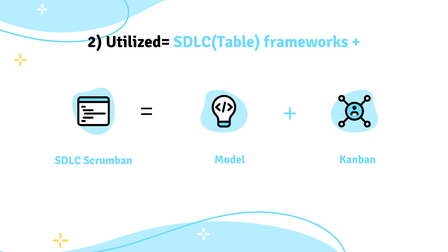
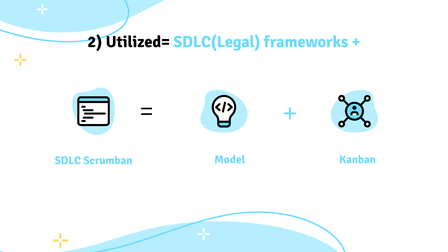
SDLC(Table: SDLC(Table -> SDLC(Legal
